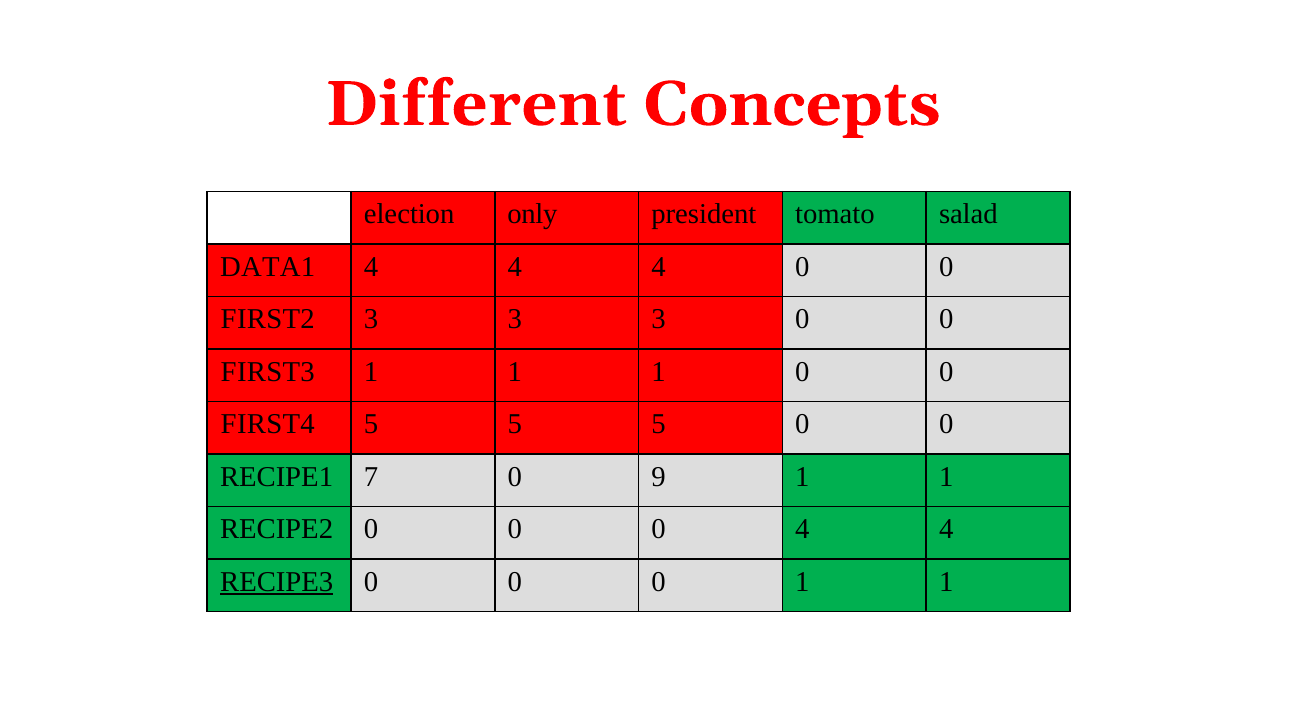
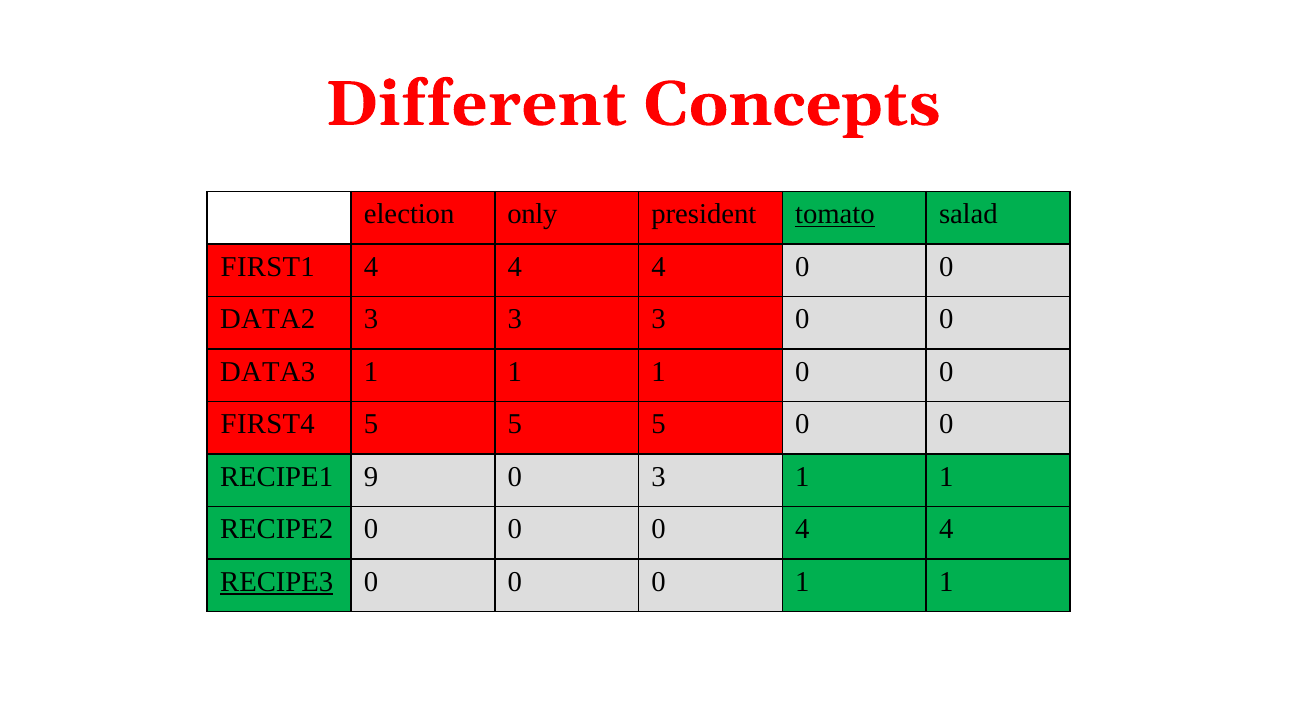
tomato underline: none -> present
DATA1: DATA1 -> FIRST1
FIRST2: FIRST2 -> DATA2
FIRST3: FIRST3 -> DATA3
7: 7 -> 9
0 9: 9 -> 3
